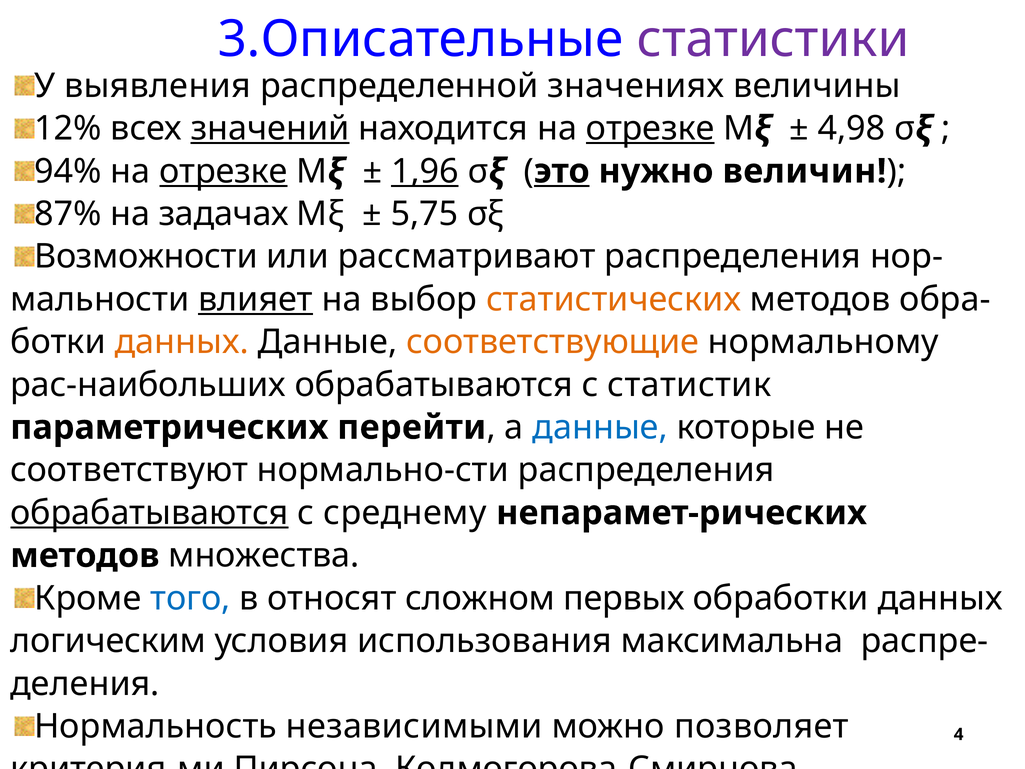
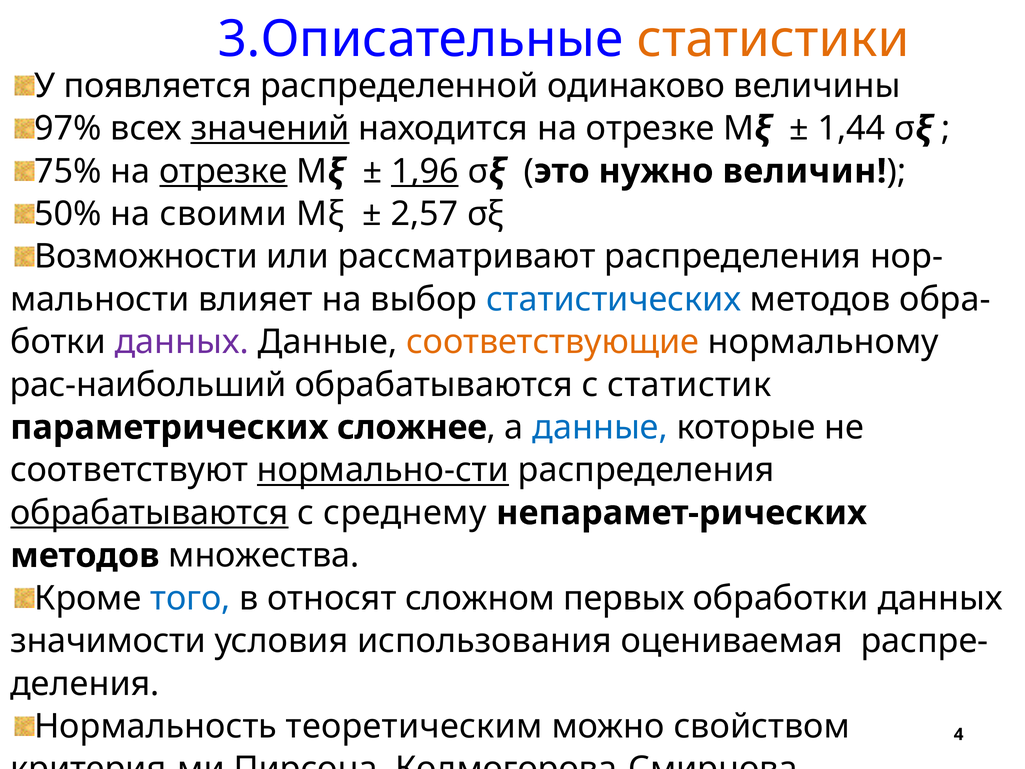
статистики colour: purple -> orange
выявления: выявления -> появляется
значениях: значениях -> одинаково
12%: 12% -> 97%
отрезке at (650, 128) underline: present -> none
4,98: 4,98 -> 1,44
94%: 94% -> 75%
это underline: present -> none
87%: 87% -> 50%
задачах: задачах -> своими
5,75: 5,75 -> 2,57
влияет underline: present -> none
статистических colour: orange -> blue
данных at (182, 342) colour: orange -> purple
рас-наибольших: рас-наибольших -> рас-наибольший
перейти: перейти -> сложнее
нормально-сти underline: none -> present
логическим: логическим -> значимости
максимальна: максимальна -> оцениваемая
независимыми: независимыми -> теоретическим
позволяет: позволяет -> свойством
